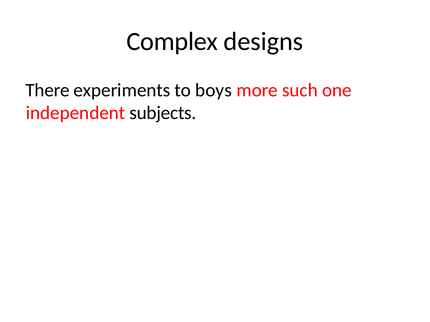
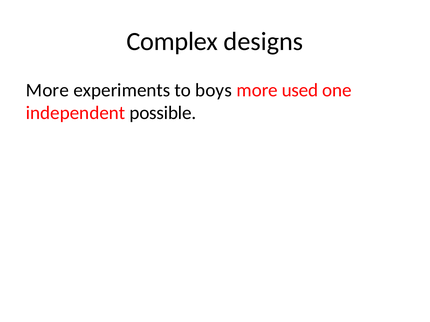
There at (48, 90): There -> More
such: such -> used
subjects: subjects -> possible
